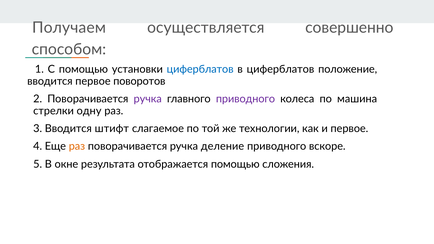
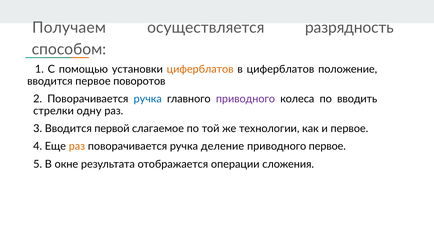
совершенно: совершенно -> разрядность
циферблатов at (200, 69) colour: blue -> orange
ручка at (148, 99) colour: purple -> blue
машина: машина -> вводить
штифт: штифт -> первой
приводного вскоре: вскоре -> первое
отображается помощью: помощью -> операции
